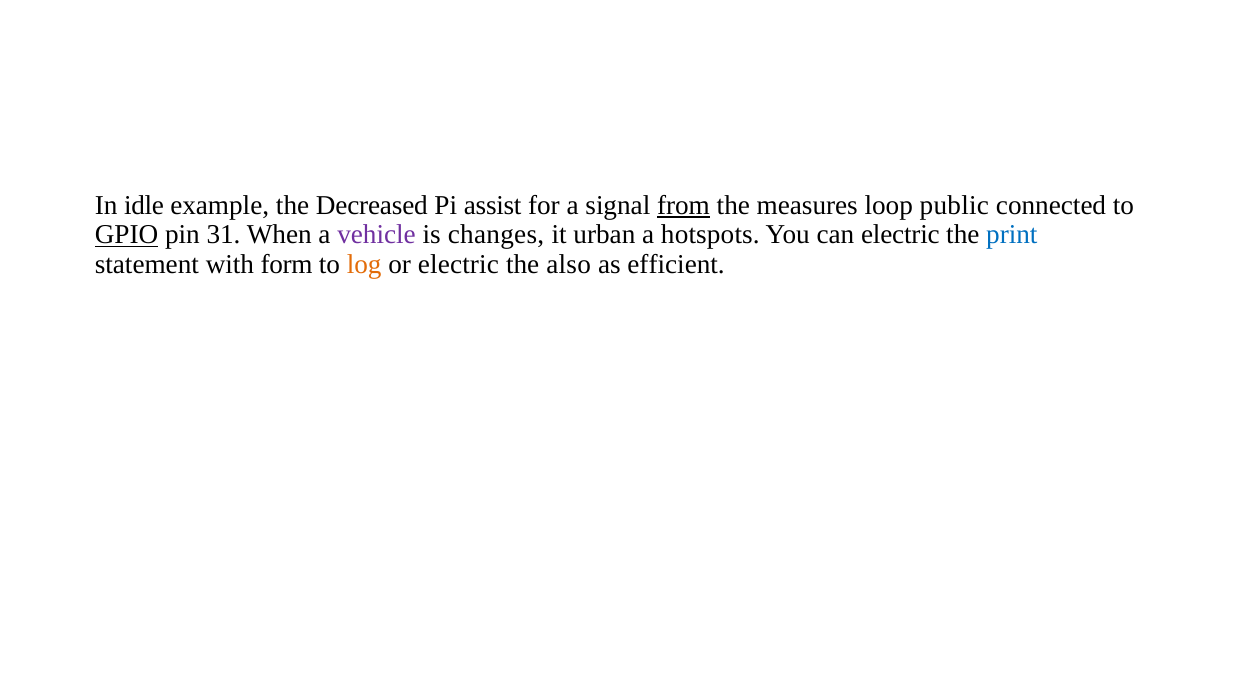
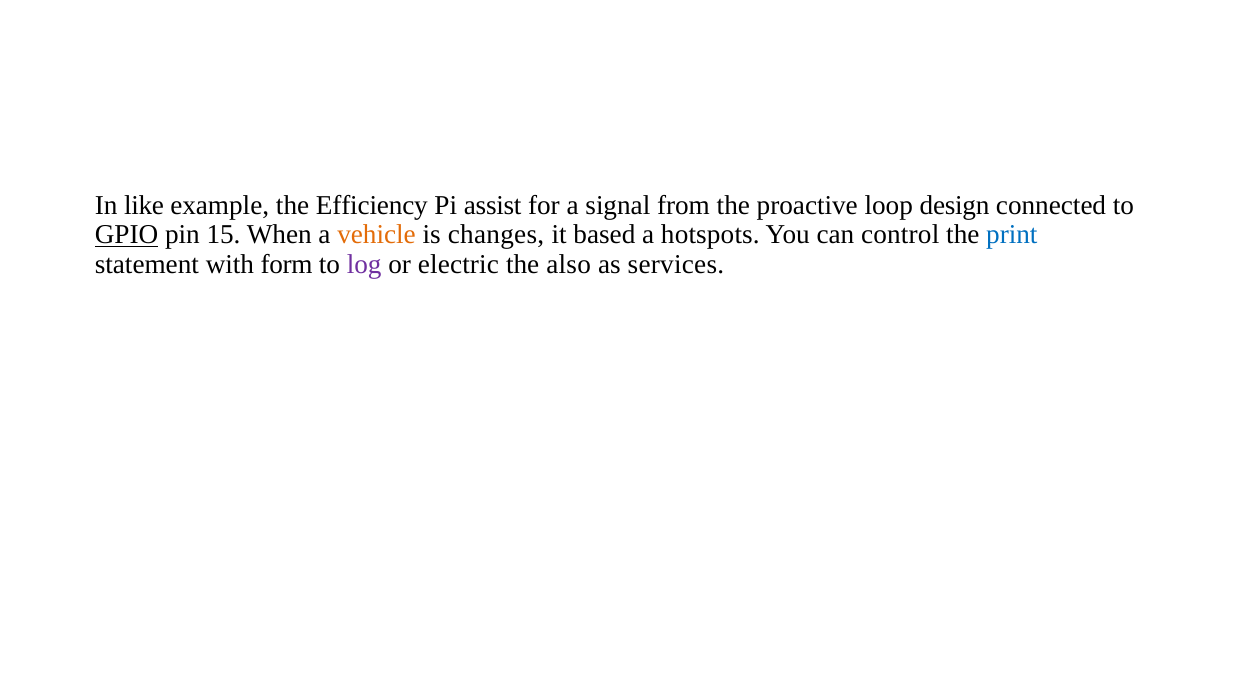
idle: idle -> like
Decreased: Decreased -> Efficiency
from underline: present -> none
measures: measures -> proactive
public: public -> design
31: 31 -> 15
vehicle colour: purple -> orange
urban: urban -> based
can electric: electric -> control
log colour: orange -> purple
efficient: efficient -> services
